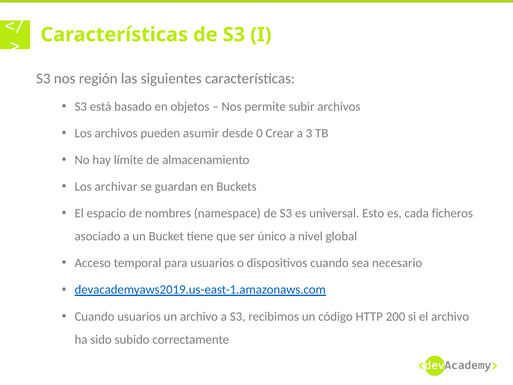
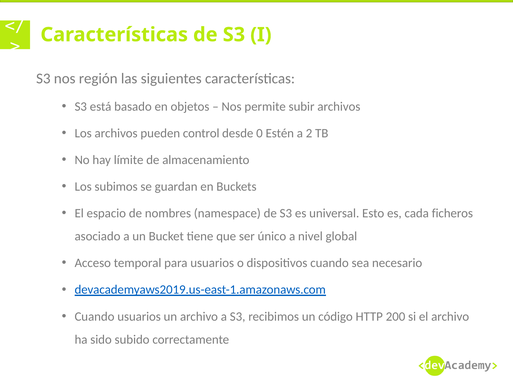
asumir: asumir -> control
Crear: Crear -> Estén
3: 3 -> 2
archivar: archivar -> subimos
